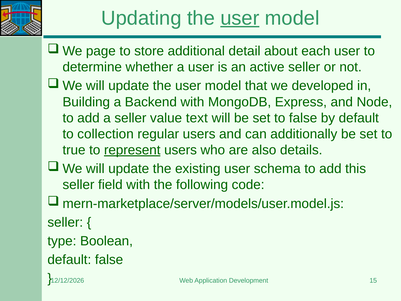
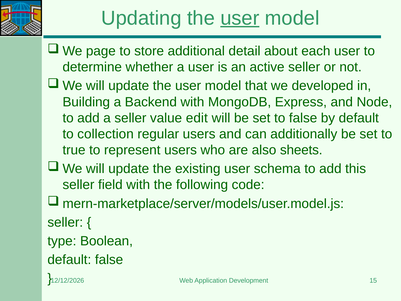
text: text -> edit
represent underline: present -> none
details: details -> sheets
